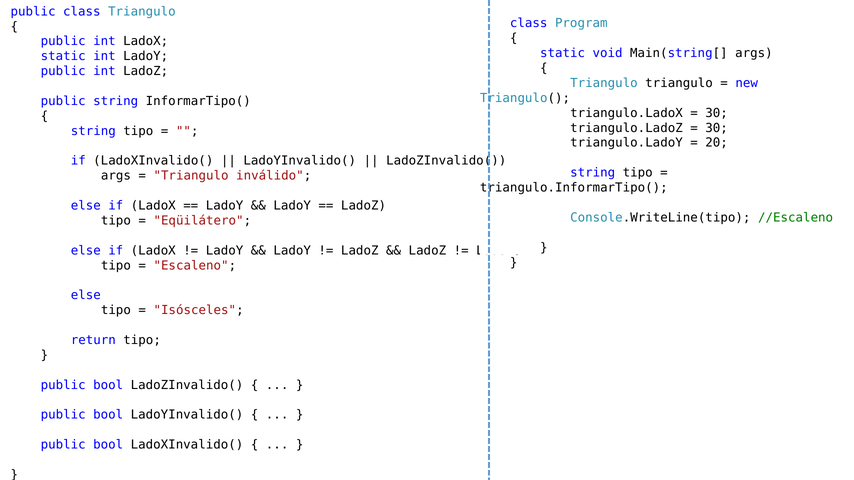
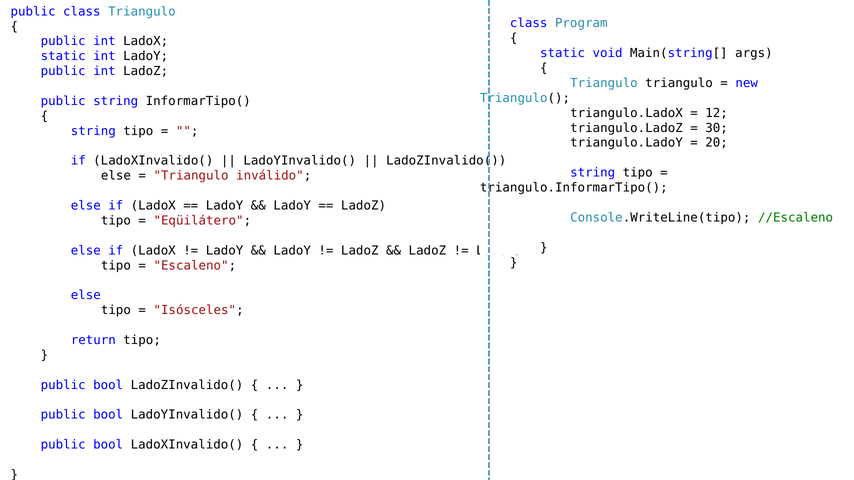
30 at (717, 113): 30 -> 12
args at (116, 176): args -> else
